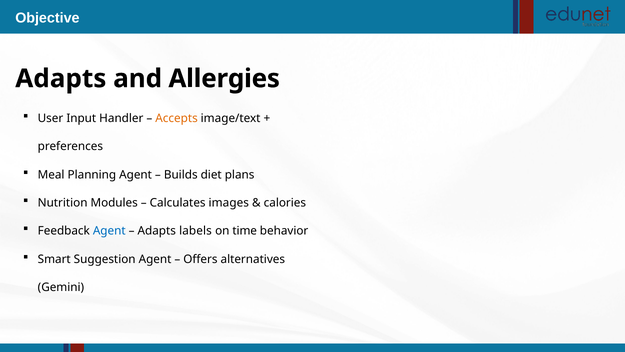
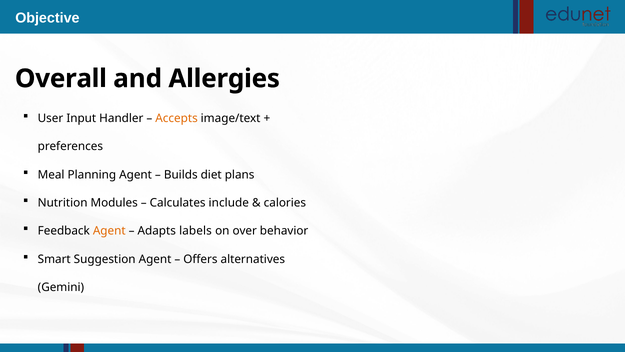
Adapts at (61, 79): Adapts -> Overall
images: images -> include
Agent at (109, 231) colour: blue -> orange
time: time -> over
